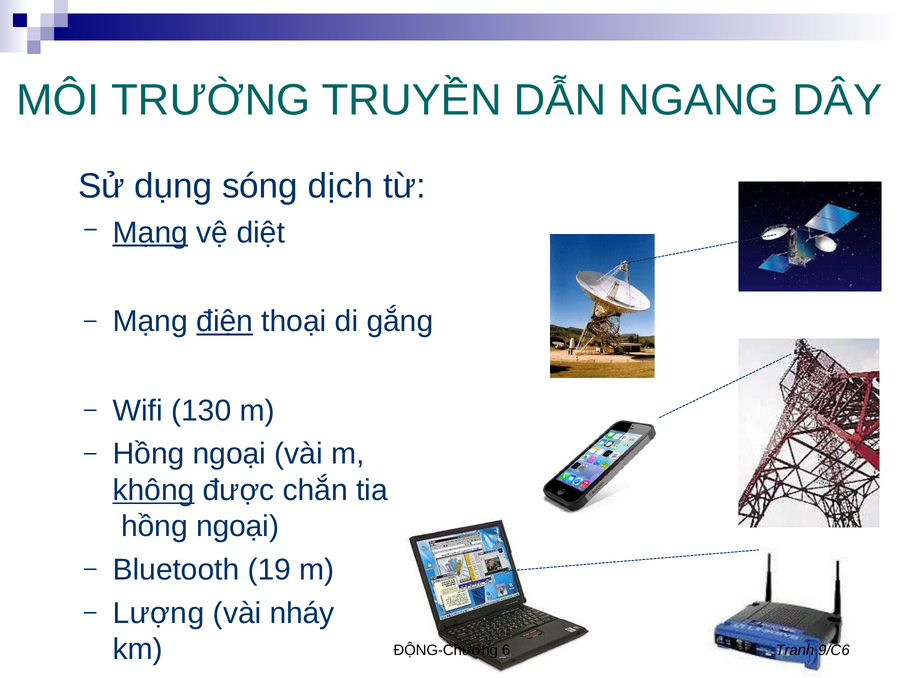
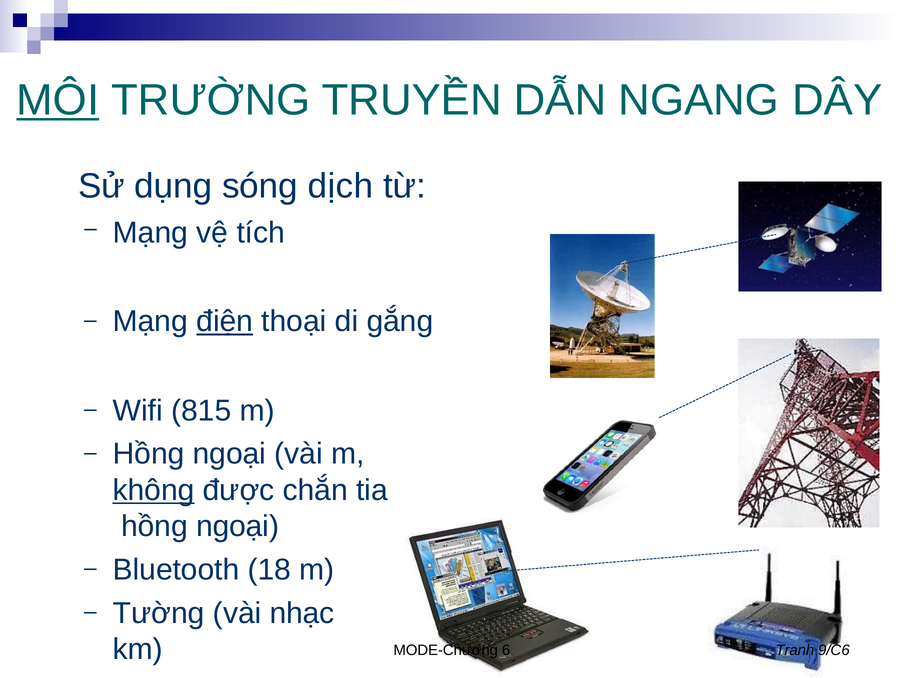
MÔI underline: none -> present
Mạng at (150, 233) underline: present -> none
diệt: diệt -> tích
130: 130 -> 815
19: 19 -> 18
Lượng: Lượng -> Tường
nháy: nháy -> nhạc
ĐỘNG-Chương: ĐỘNG-Chương -> MODE-Chương
